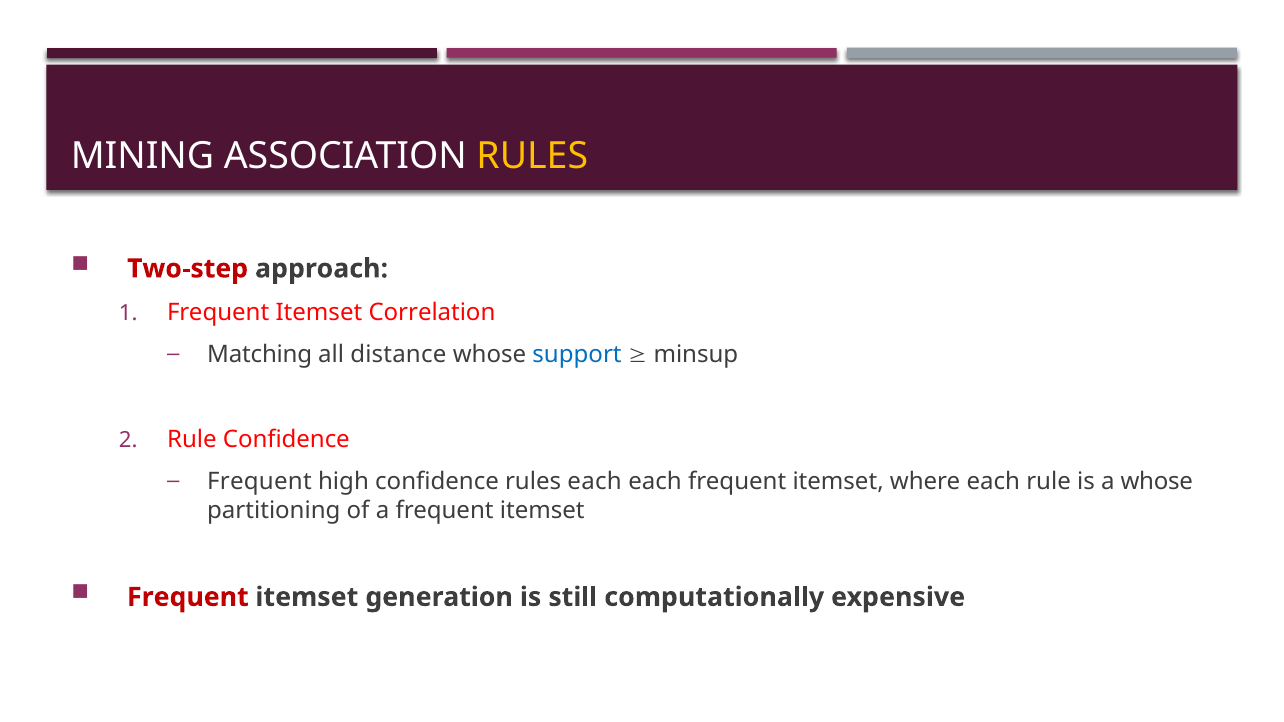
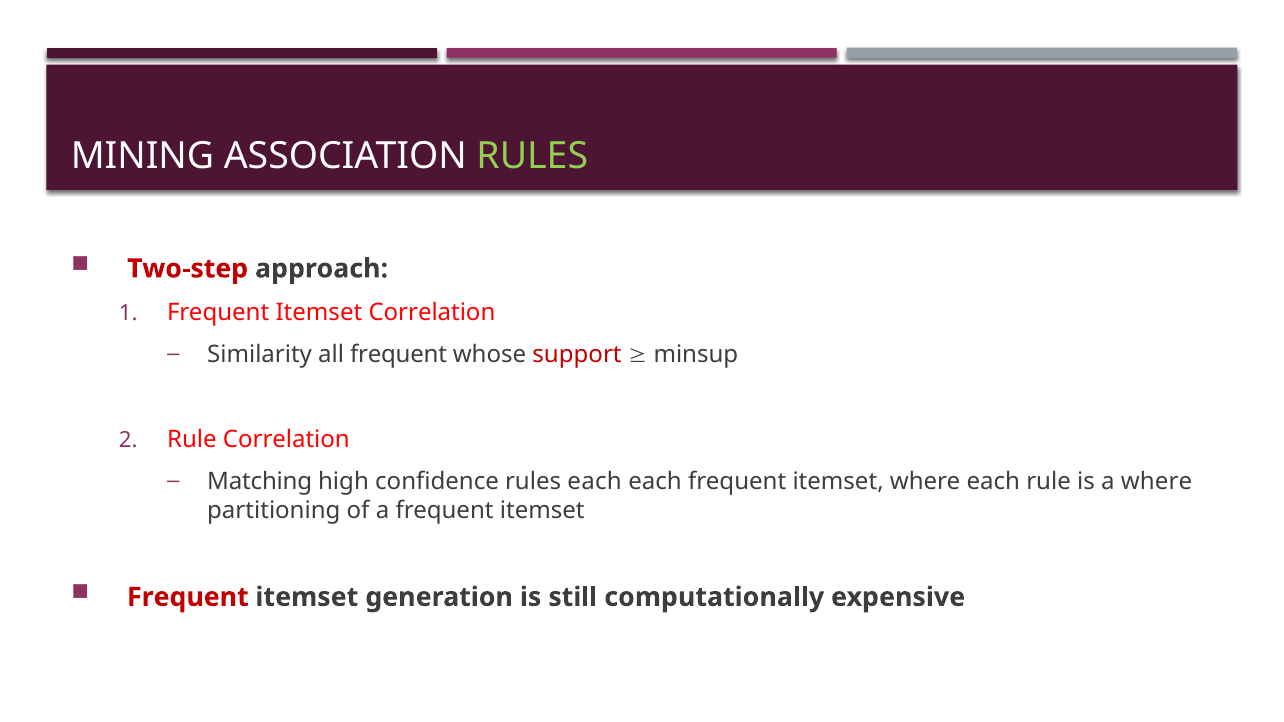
RULES at (532, 156) colour: yellow -> light green
Matching: Matching -> Similarity
all distance: distance -> frequent
support colour: blue -> red
Rule Confidence: Confidence -> Correlation
Frequent at (259, 482): Frequent -> Matching
a whose: whose -> where
